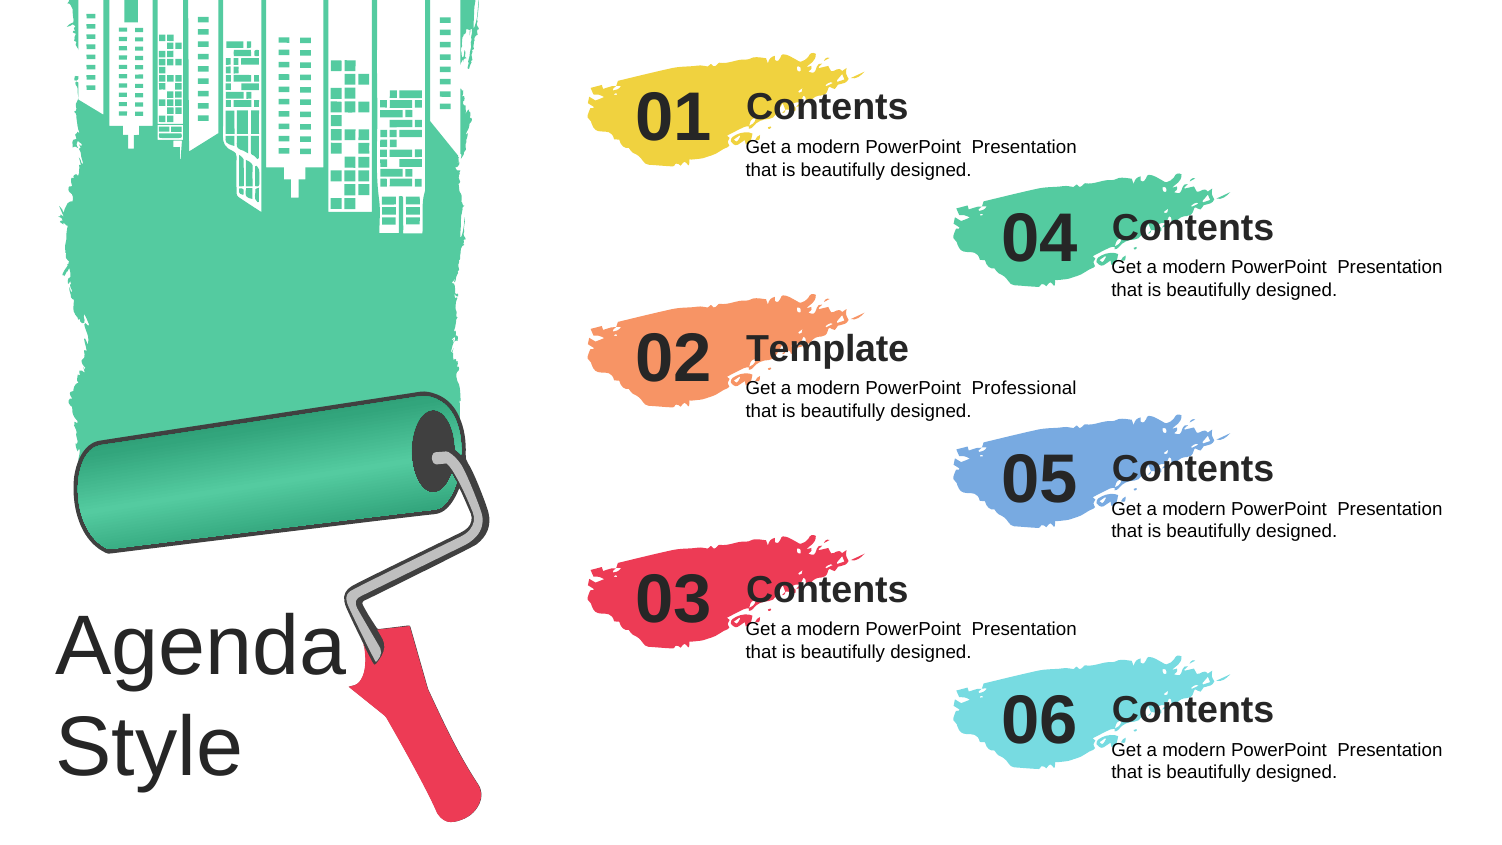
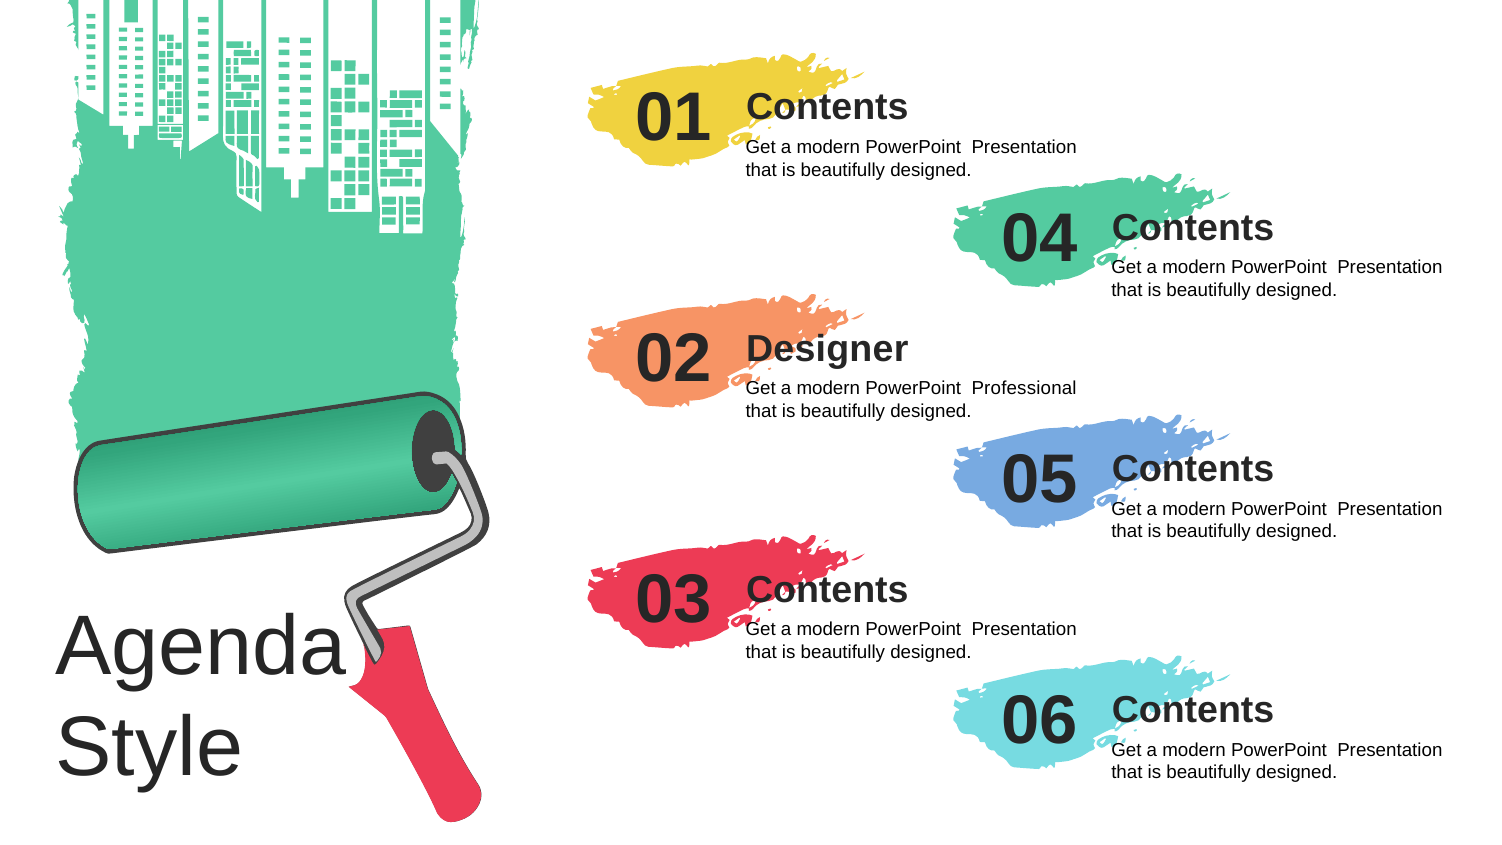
Template: Template -> Designer
